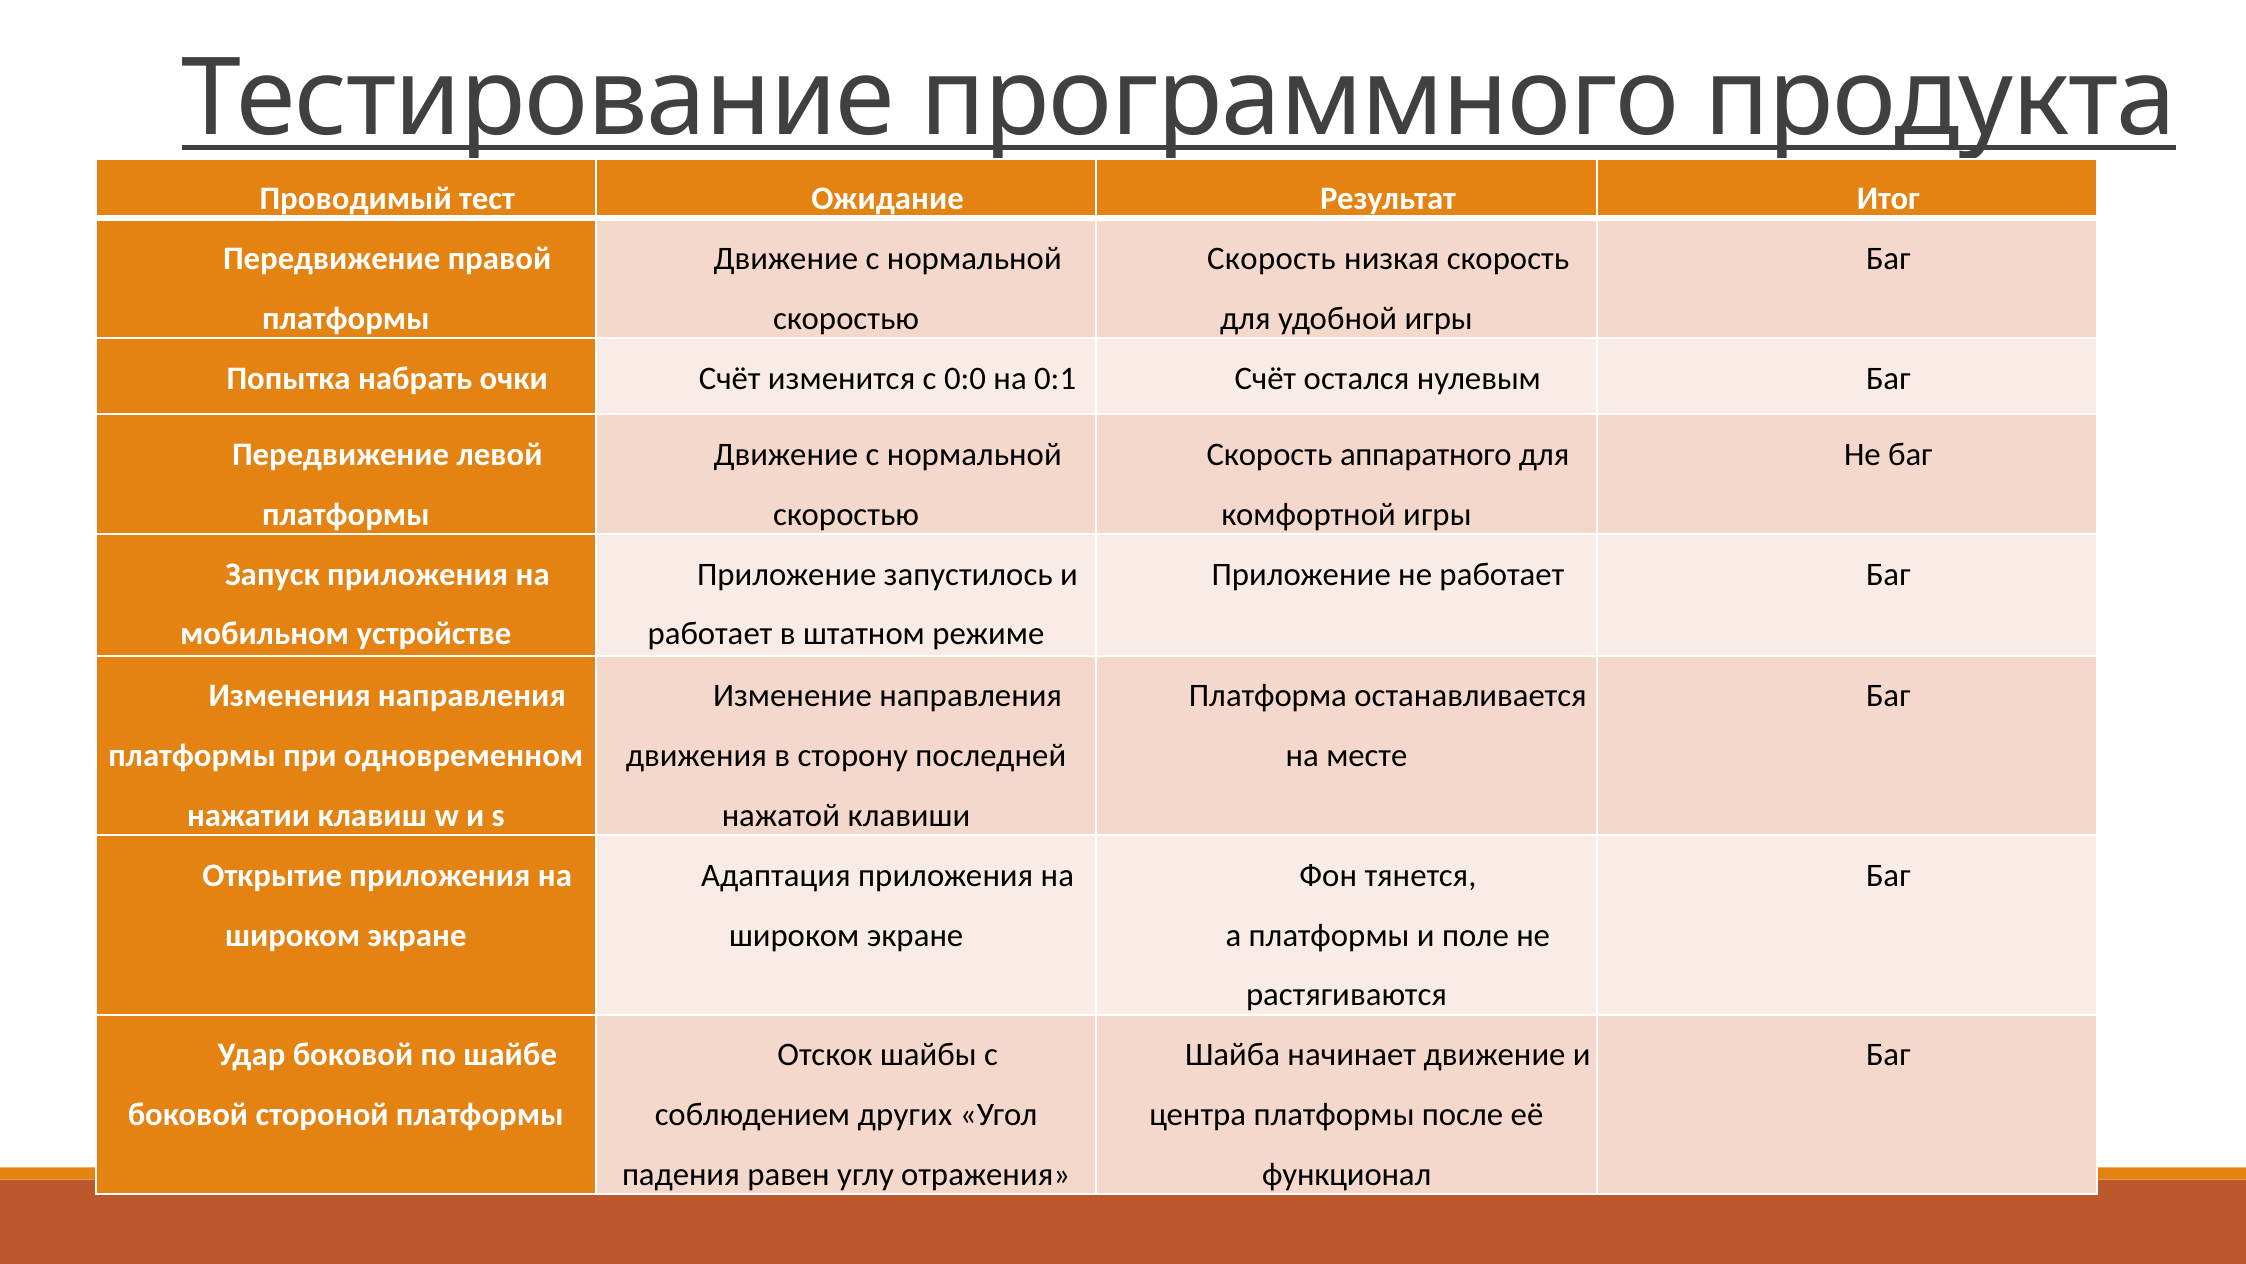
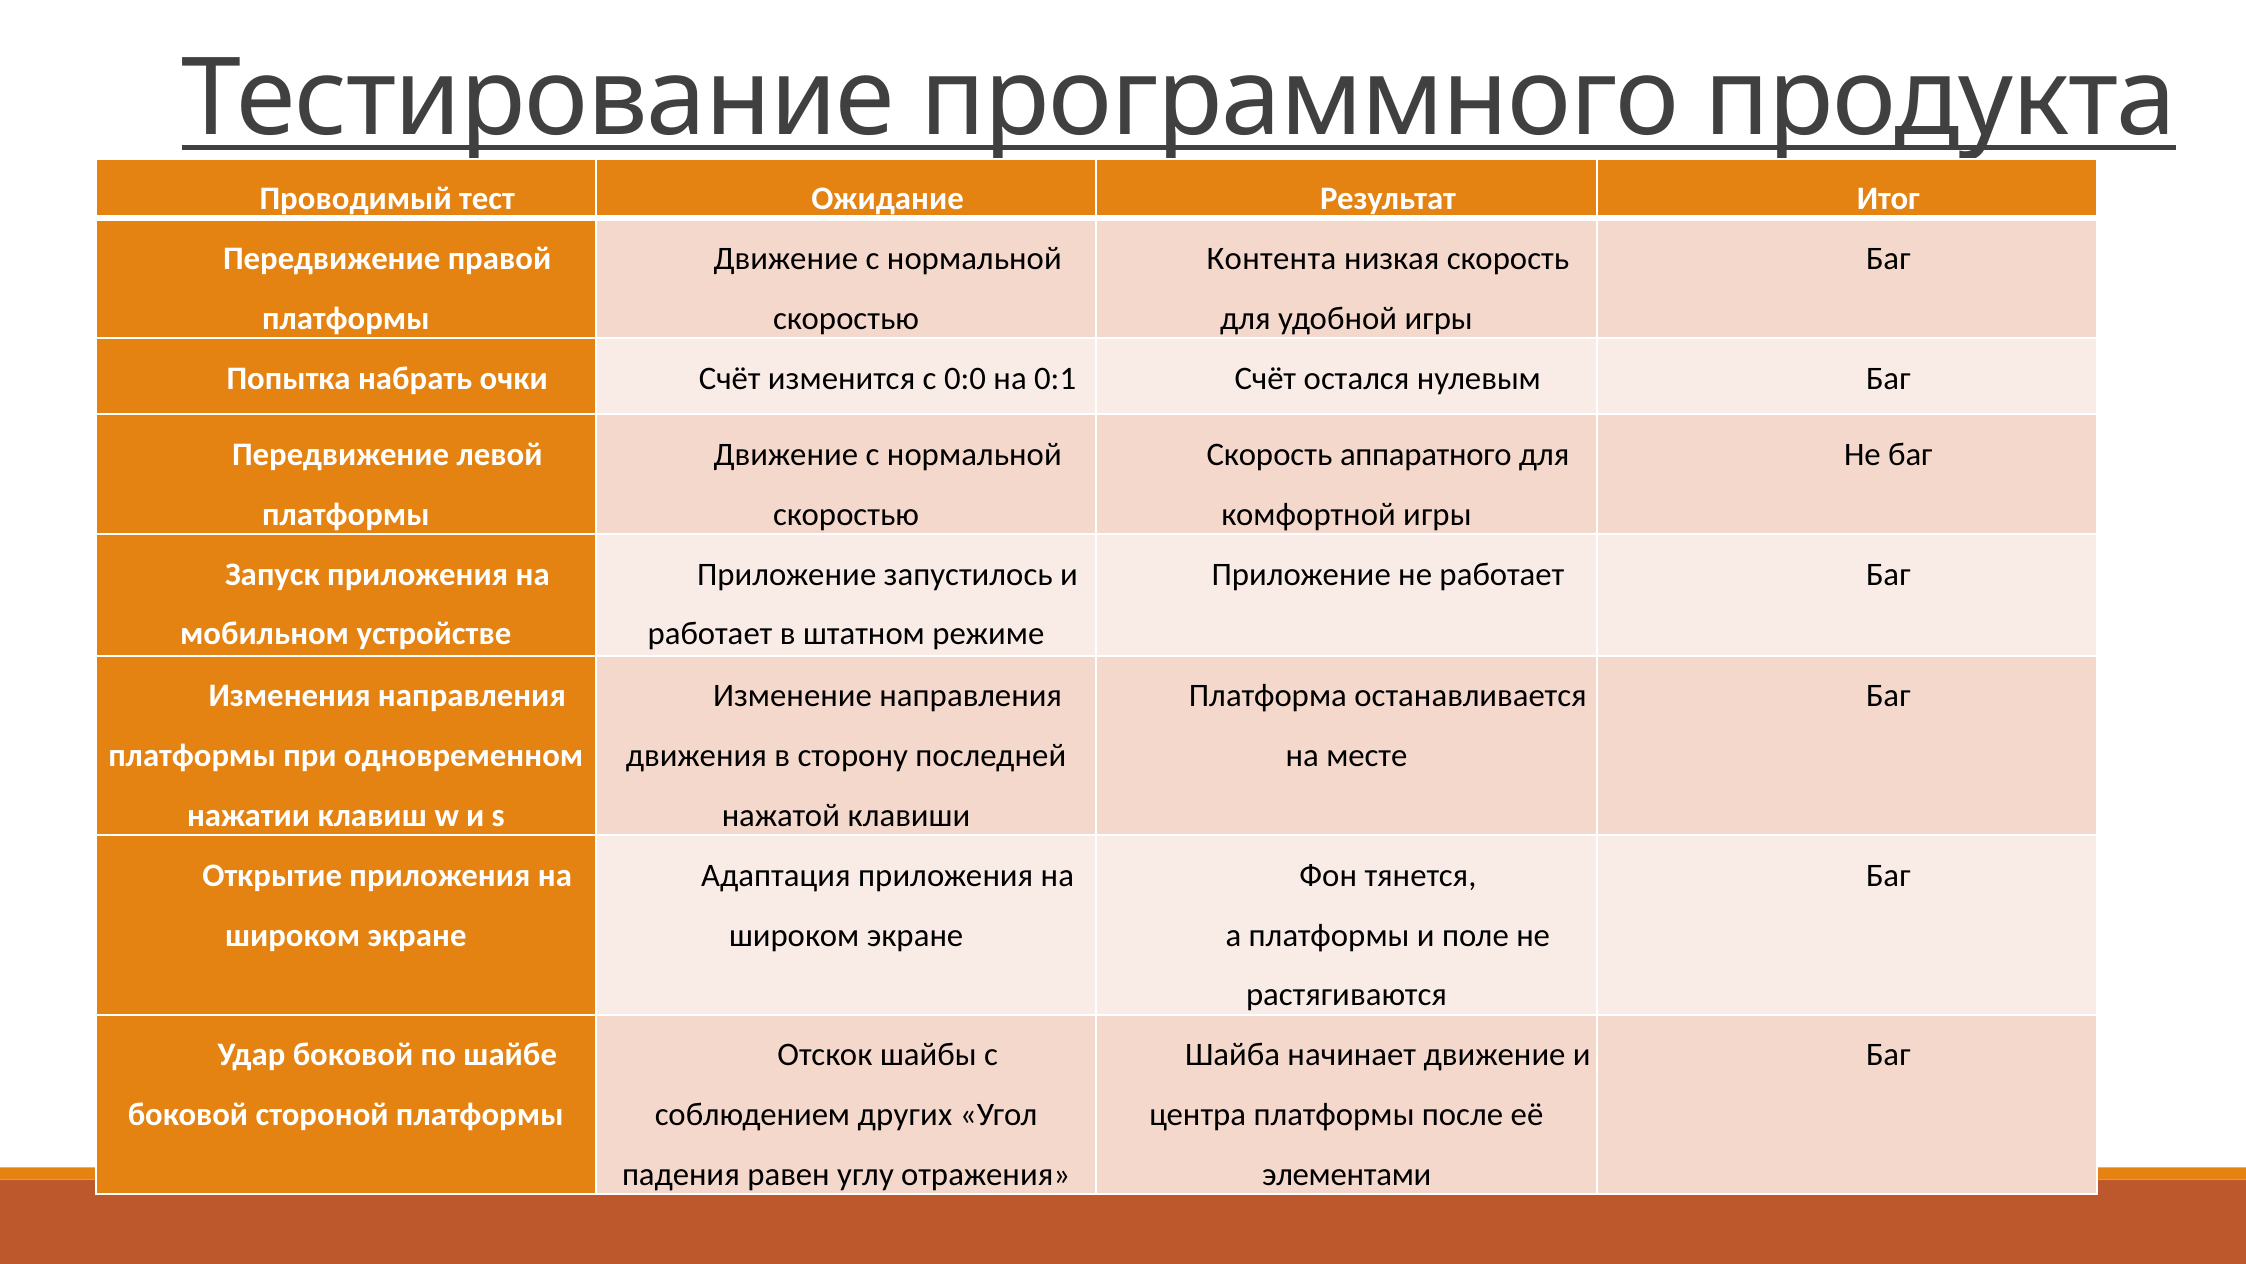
Скорость at (1271, 259): Скорость -> Контента
функционал: функционал -> элементами
